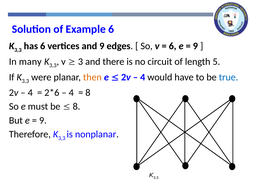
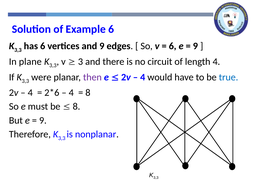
many: many -> plane
length 5: 5 -> 4
then colour: orange -> purple
